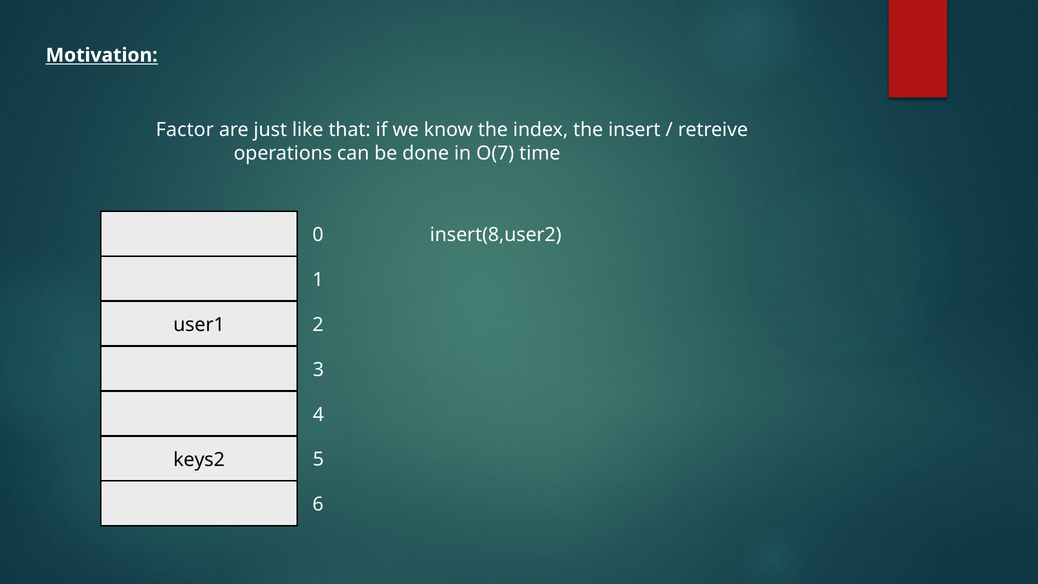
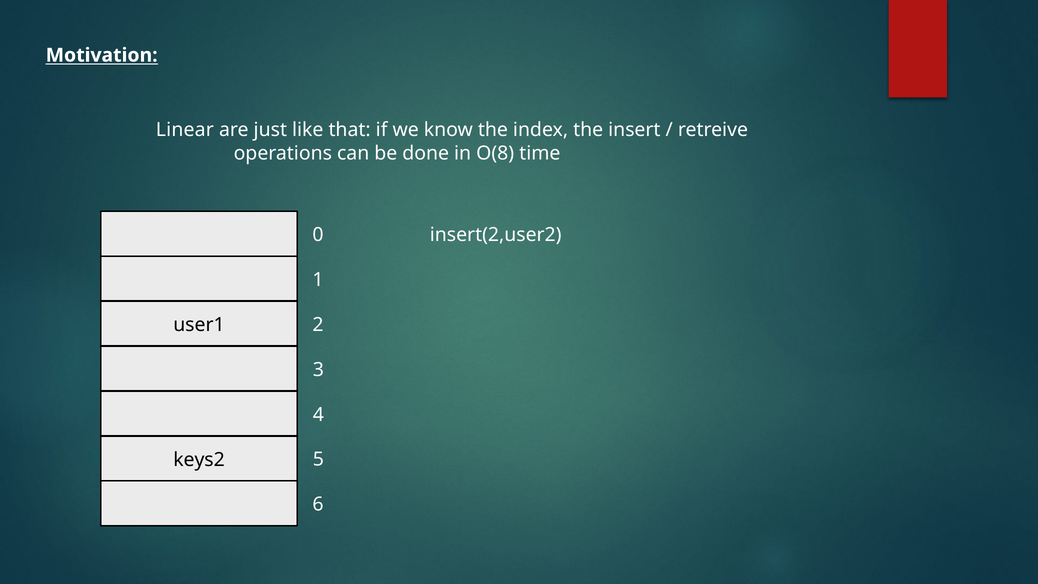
Factor: Factor -> Linear
O(7: O(7 -> O(8
insert(8,user2: insert(8,user2 -> insert(2,user2
